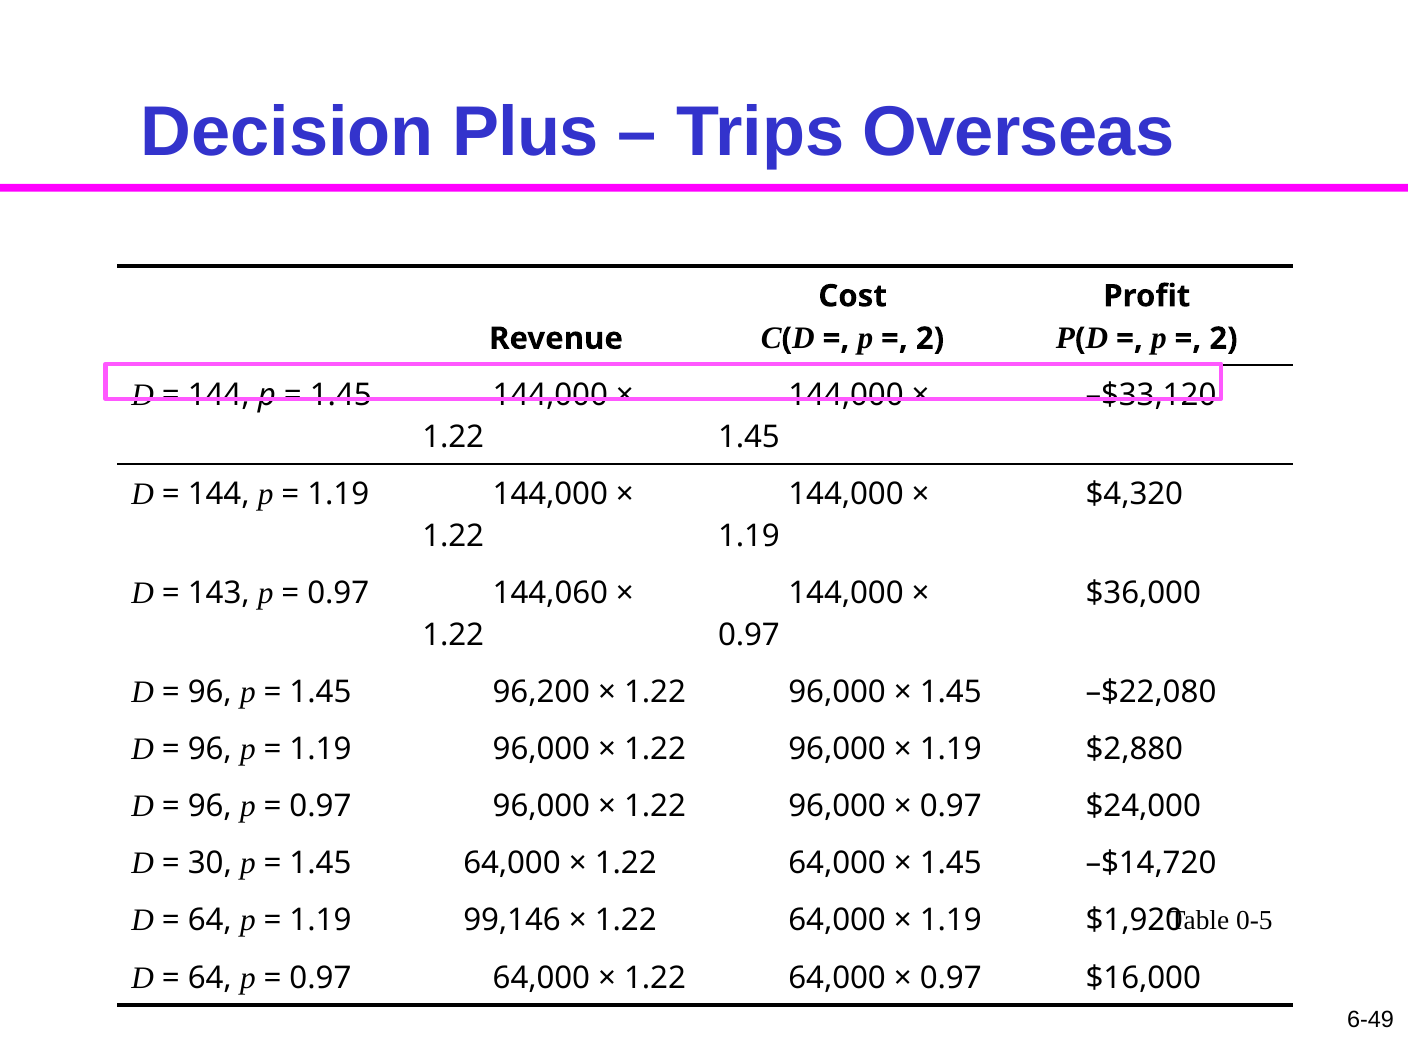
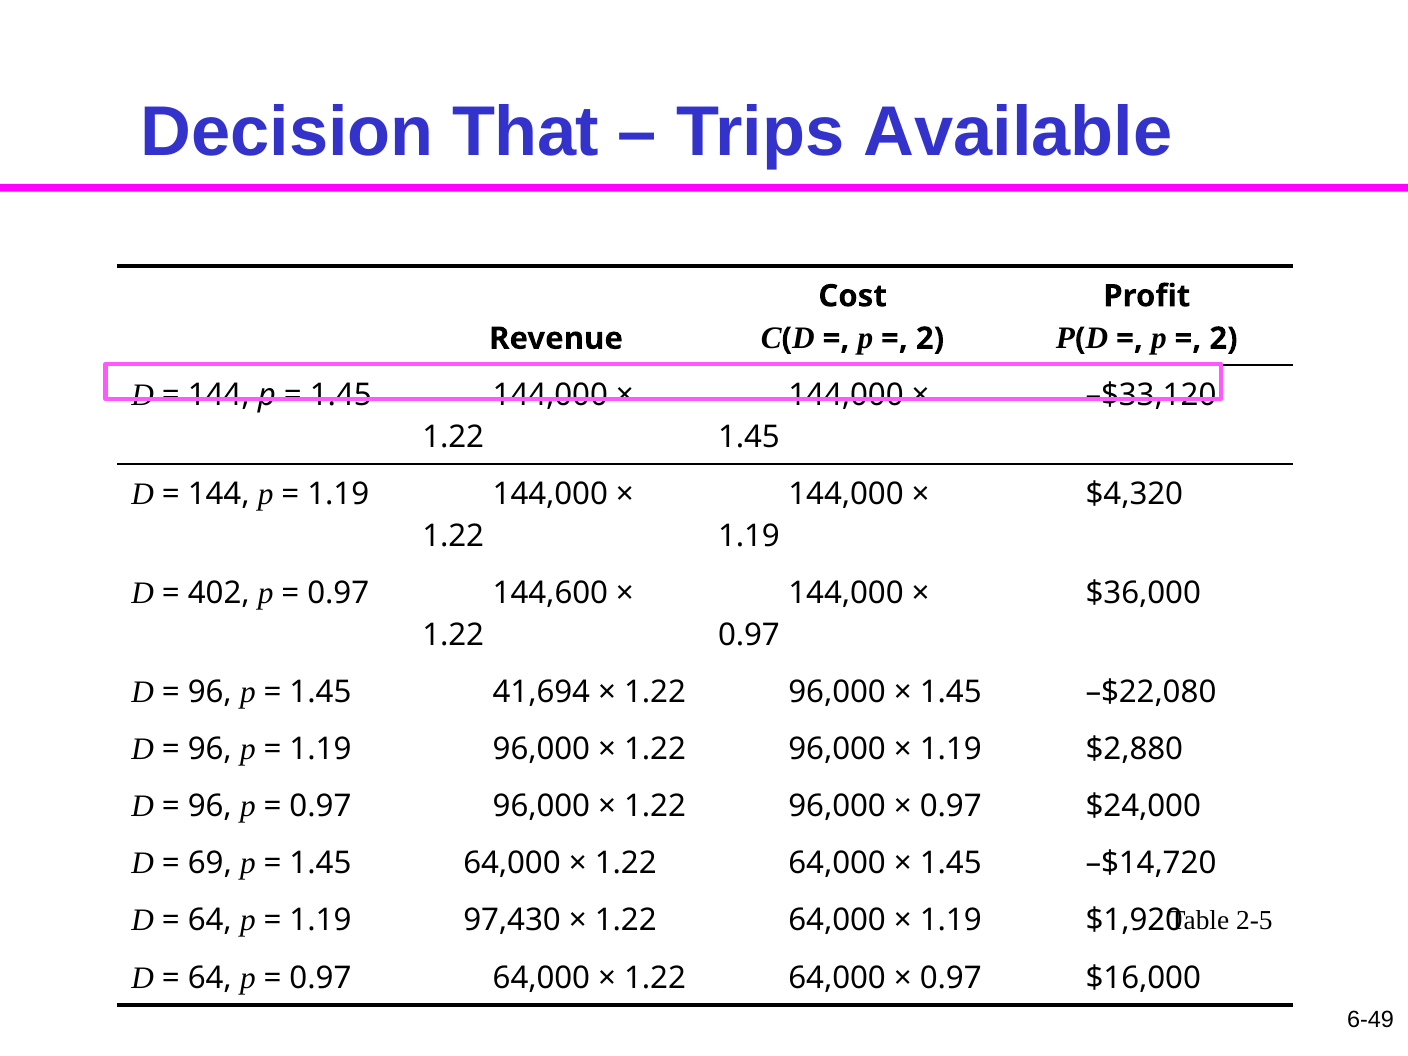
Plus: Plus -> That
Overseas: Overseas -> Available
143: 143 -> 402
144,060: 144,060 -> 144,600
96,200: 96,200 -> 41,694
30: 30 -> 69
99,146: 99,146 -> 97,430
0-5: 0-5 -> 2-5
